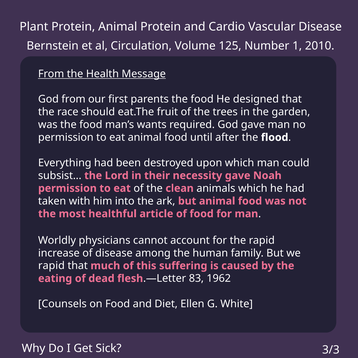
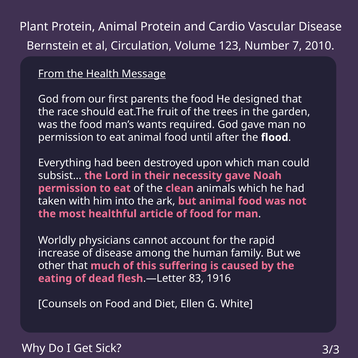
125: 125 -> 123
1: 1 -> 7
rapid at (51, 266): rapid -> other
1962: 1962 -> 1916
